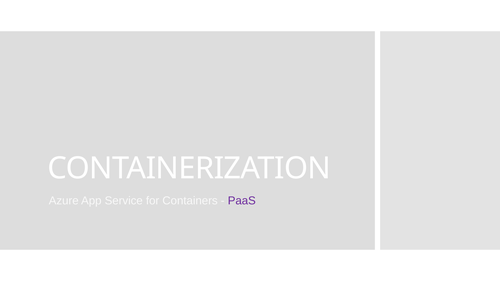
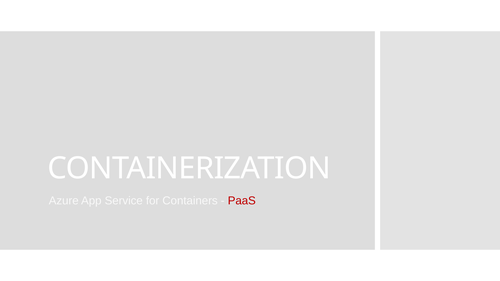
PaaS colour: purple -> red
